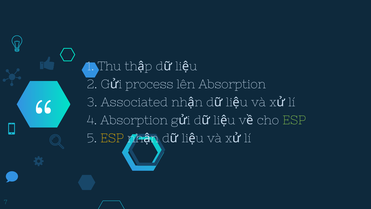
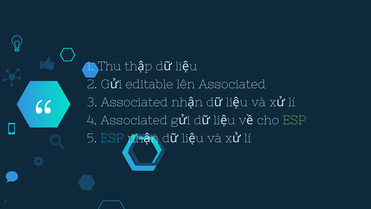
process: process -> editable
lên Absorption: Absorption -> Associated
4 Absorption: Absorption -> Associated
ESP at (112, 138) colour: yellow -> light blue
